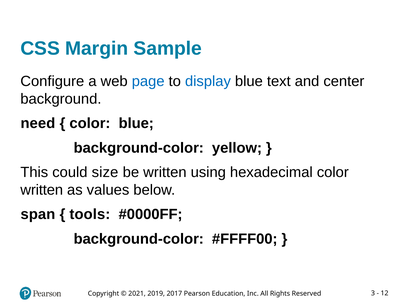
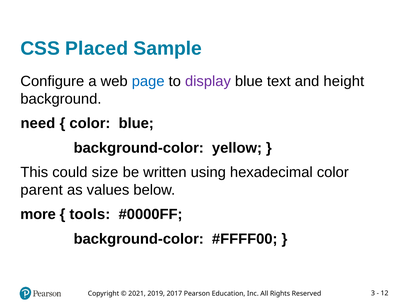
Margin: Margin -> Placed
display colour: blue -> purple
center: center -> height
written at (42, 190): written -> parent
span: span -> more
